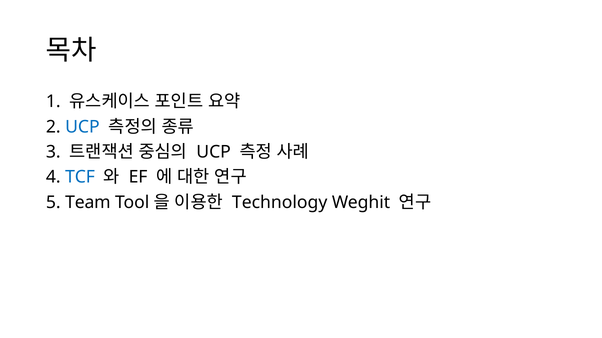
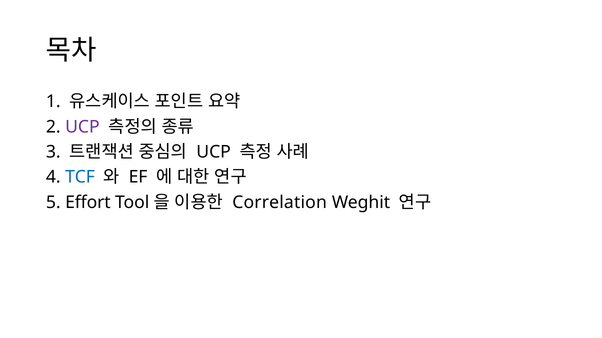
UCP at (82, 127) colour: blue -> purple
Team: Team -> Effort
Technology: Technology -> Correlation
